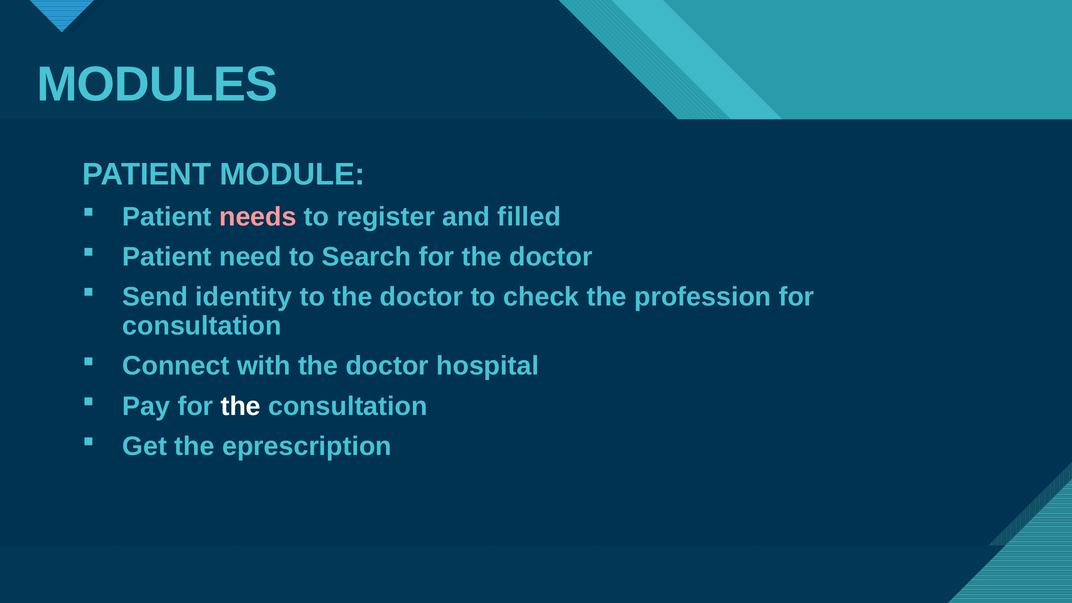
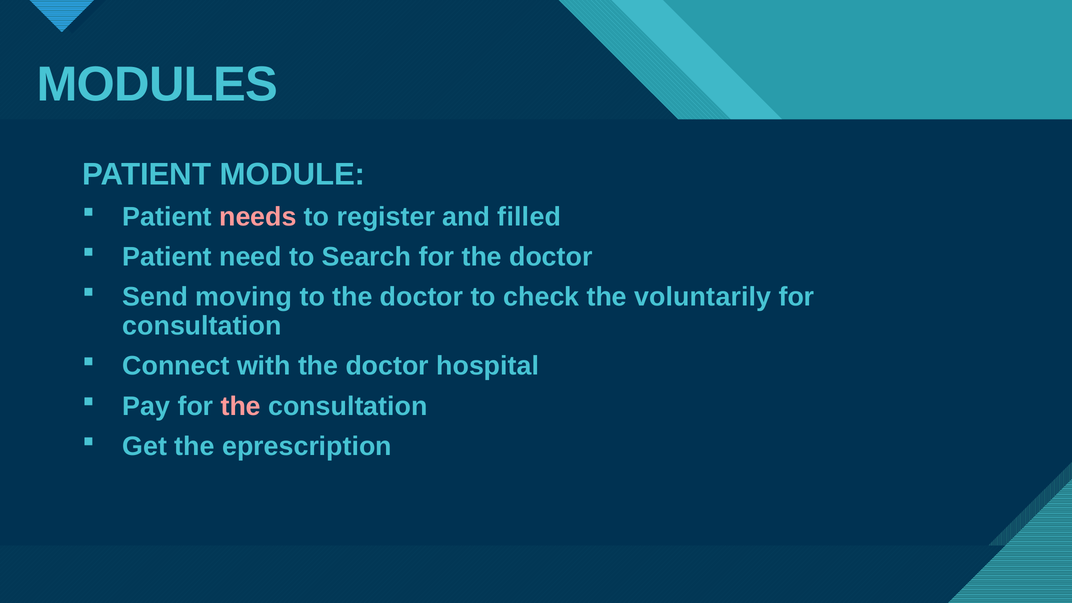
identity: identity -> moving
profession: profession -> voluntarily
the at (241, 406) colour: white -> pink
